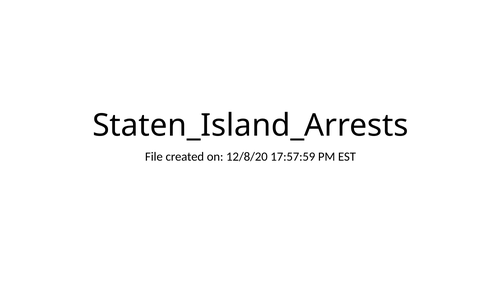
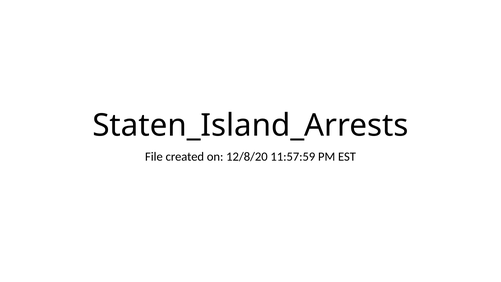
17:57:59: 17:57:59 -> 11:57:59
